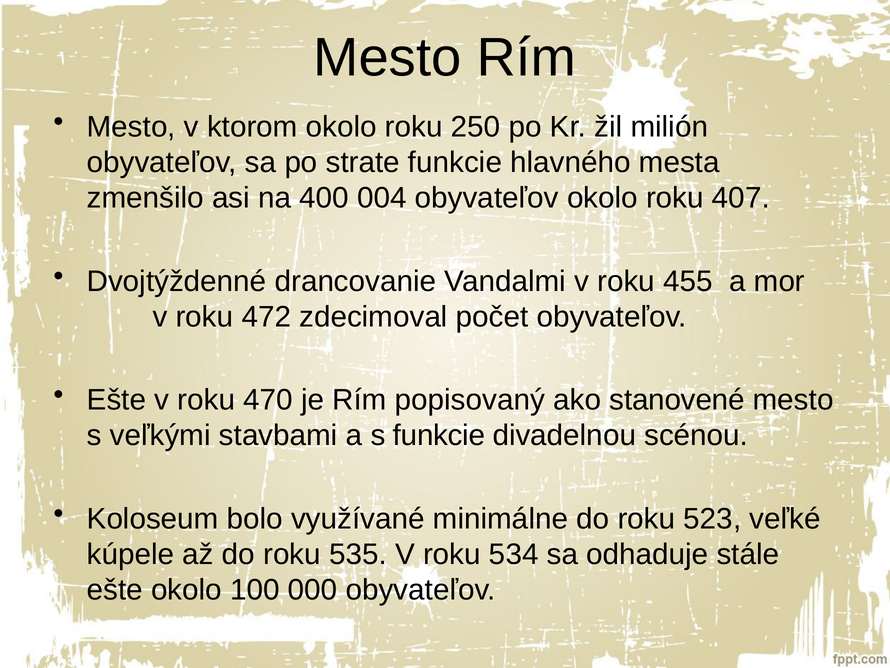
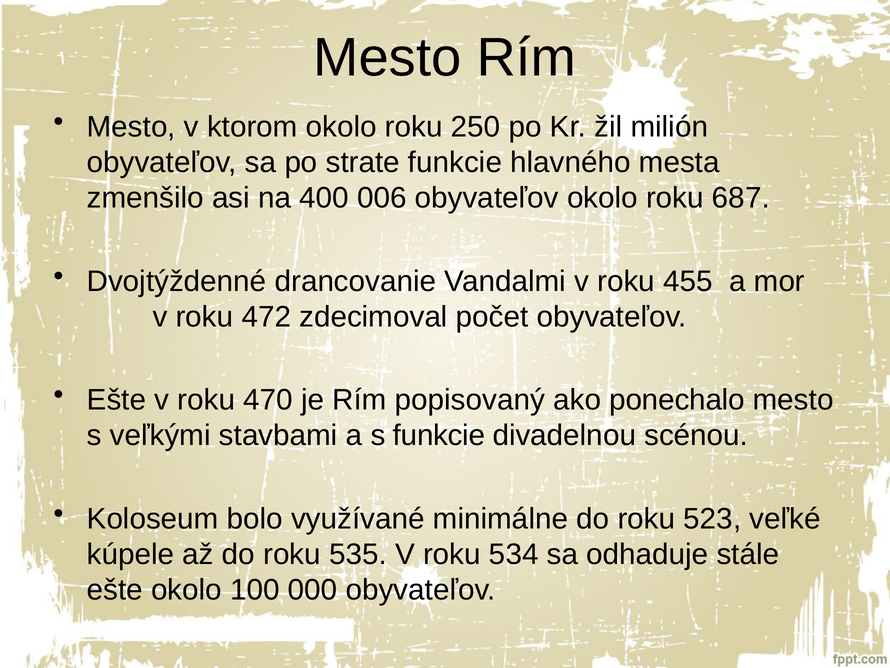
004: 004 -> 006
407: 407 -> 687
stanovené: stanovené -> ponechalo
